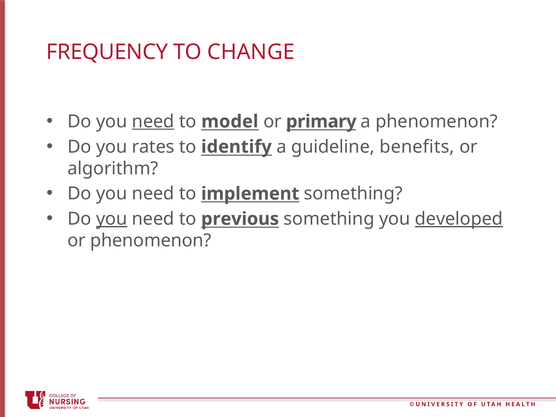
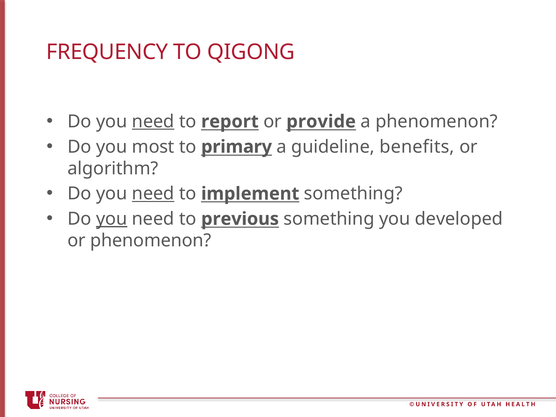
CHANGE: CHANGE -> QIGONG
model: model -> report
primary: primary -> provide
rates: rates -> most
identify: identify -> primary
need at (153, 194) underline: none -> present
developed underline: present -> none
